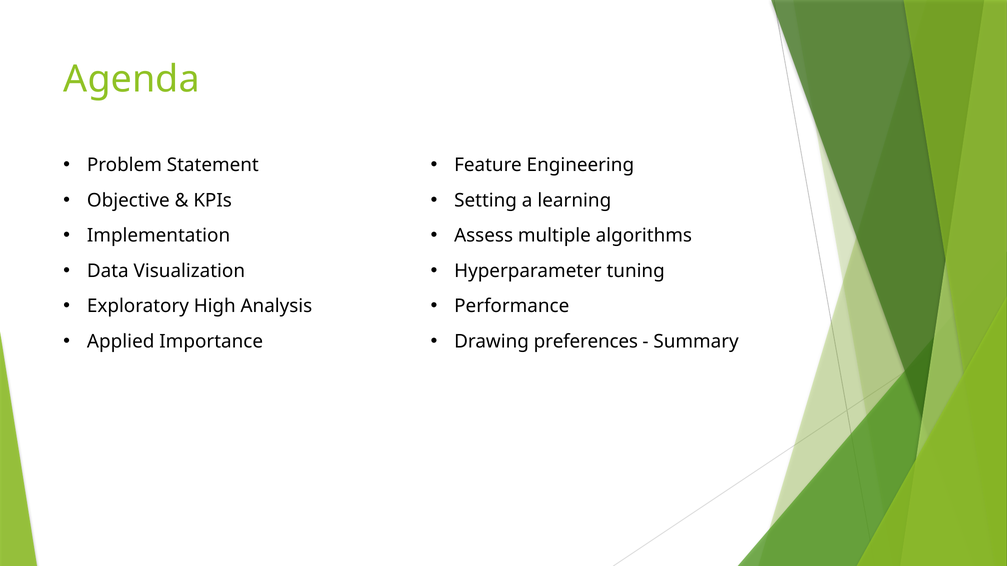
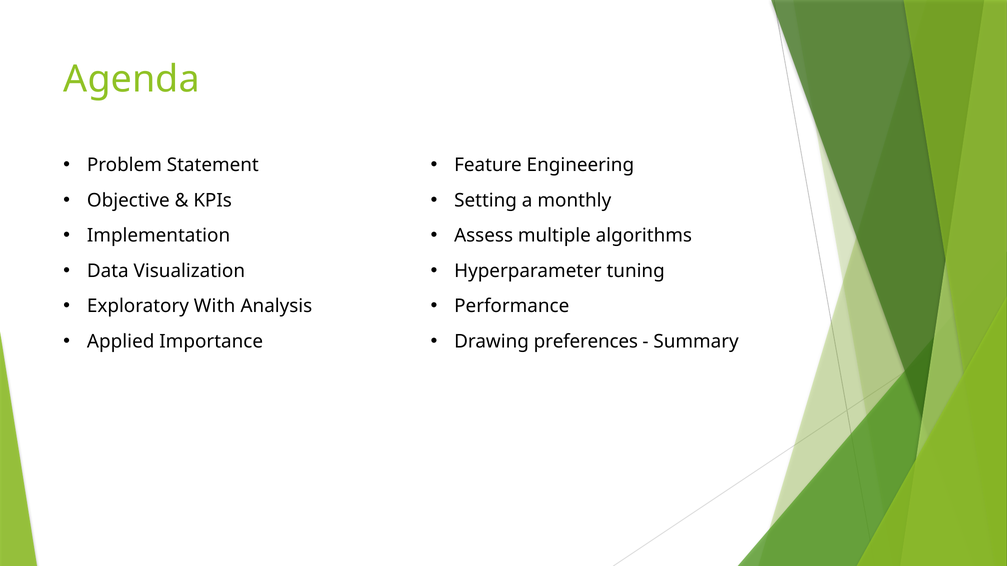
learning: learning -> monthly
High: High -> With
